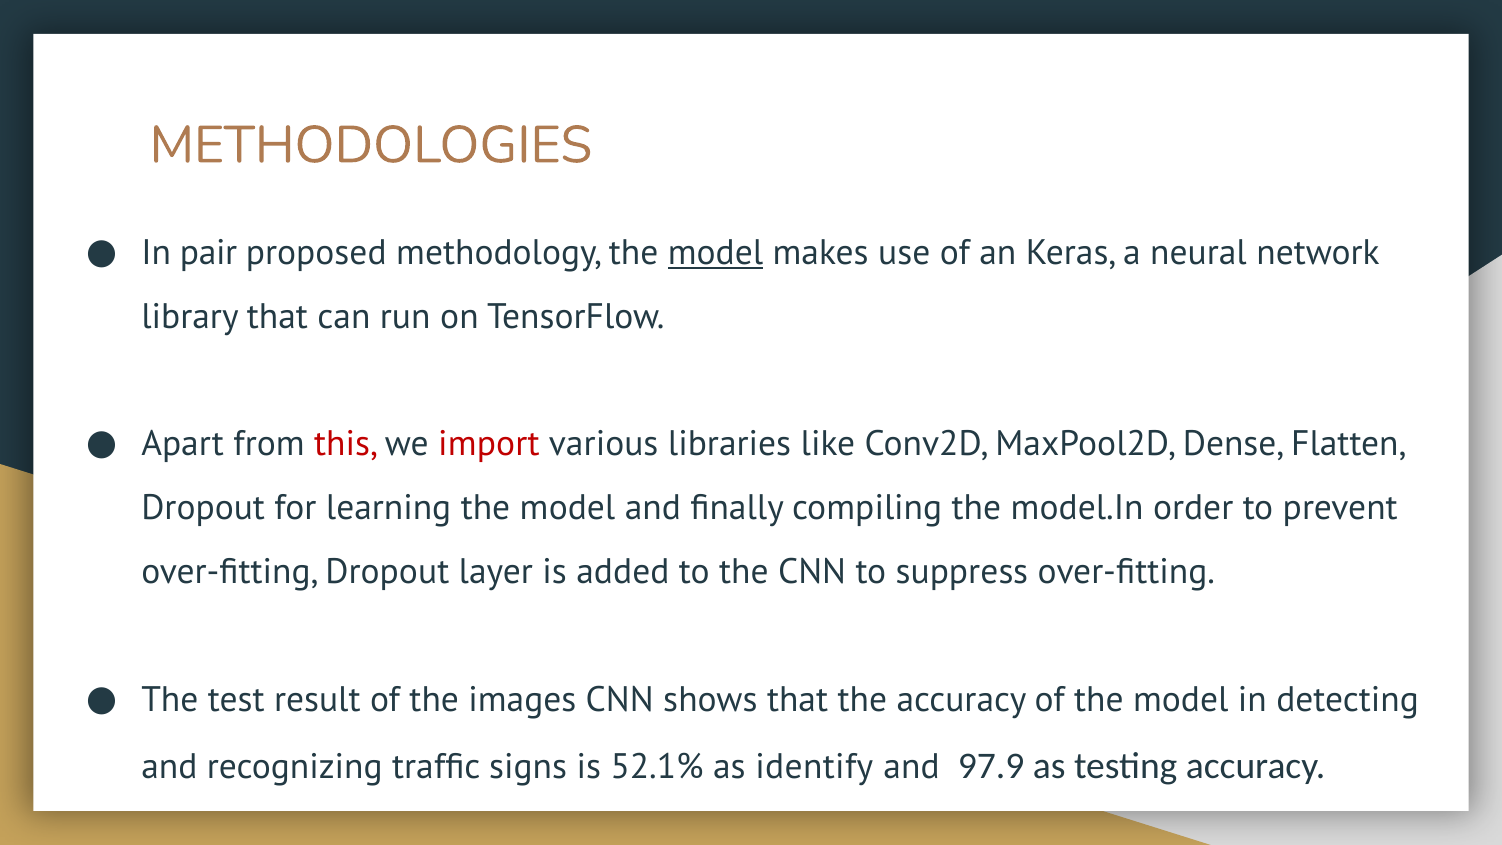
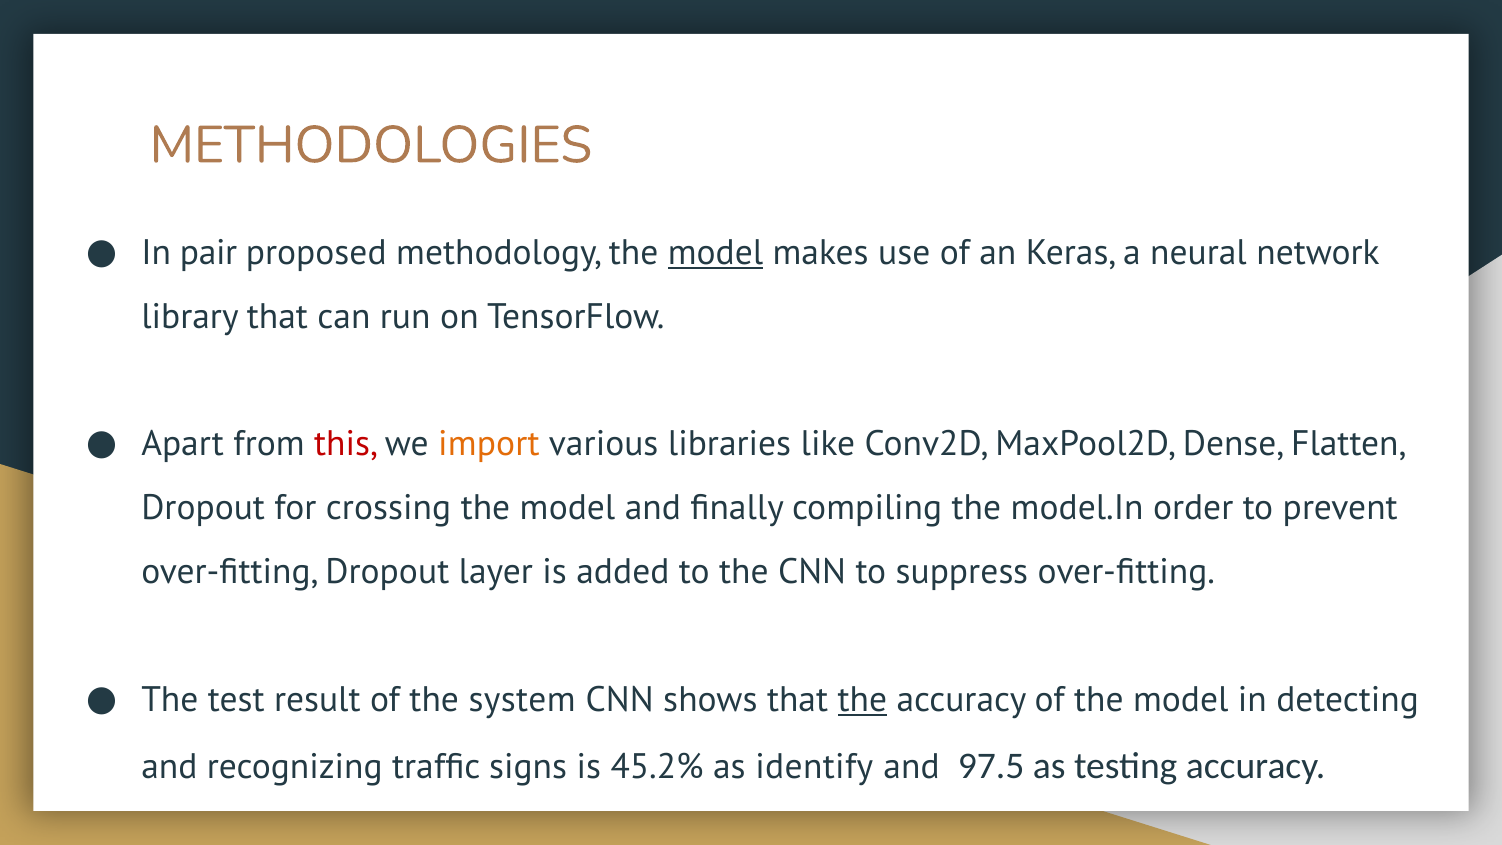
import colour: red -> orange
learning: learning -> crossing
images: images -> system
the at (862, 700) underline: none -> present
52.1%: 52.1% -> 45.2%
97.9: 97.9 -> 97.5
